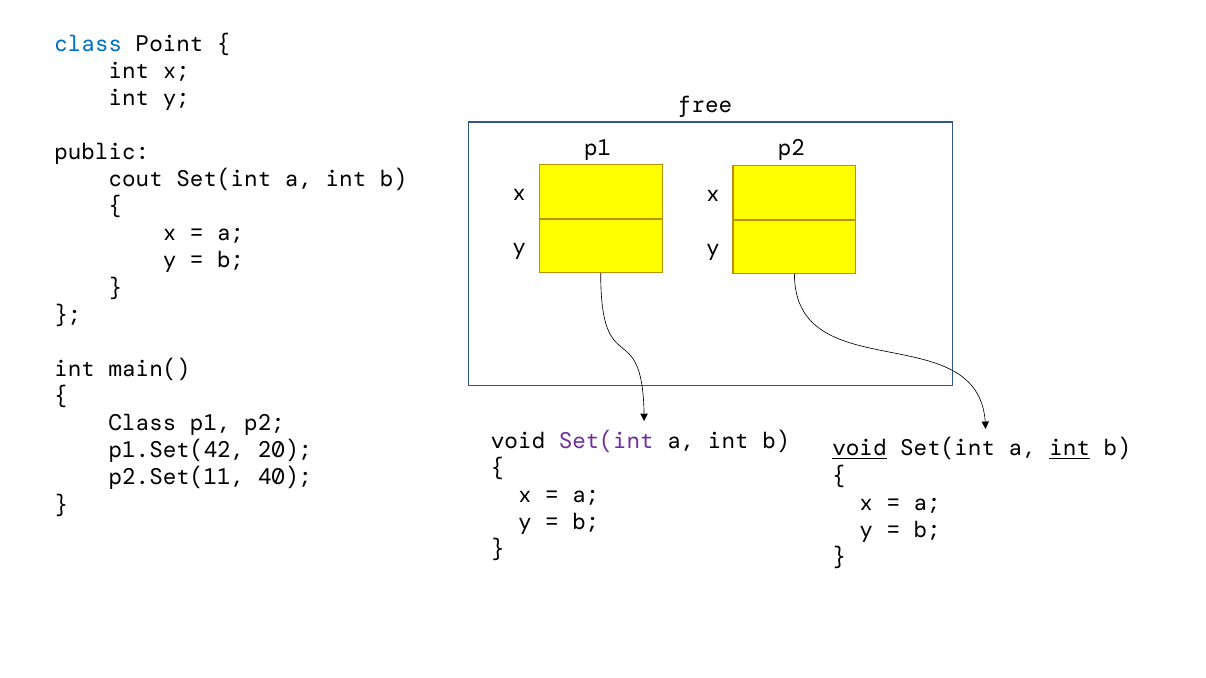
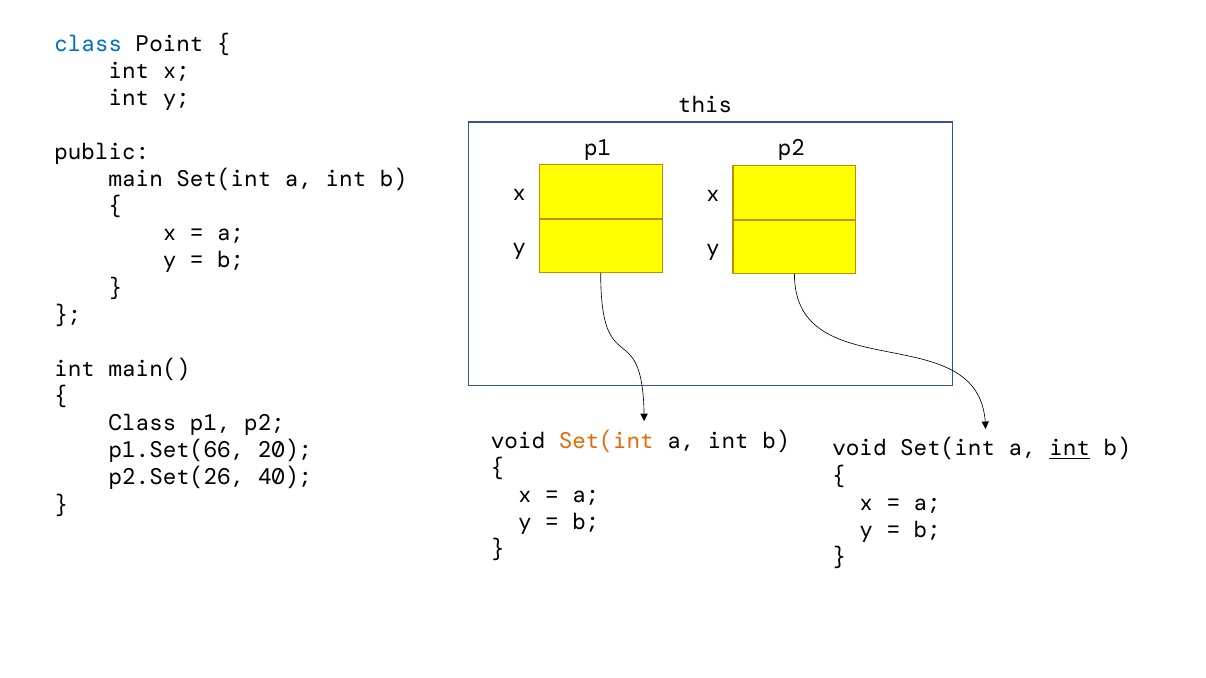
free: free -> this
cout: cout -> main
Set(int at (606, 441) colour: purple -> orange
void at (859, 449) underline: present -> none
p1.Set(42: p1.Set(42 -> p1.Set(66
p2.Set(11: p2.Set(11 -> p2.Set(26
